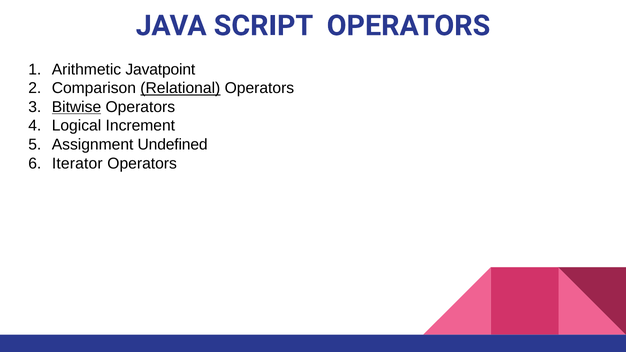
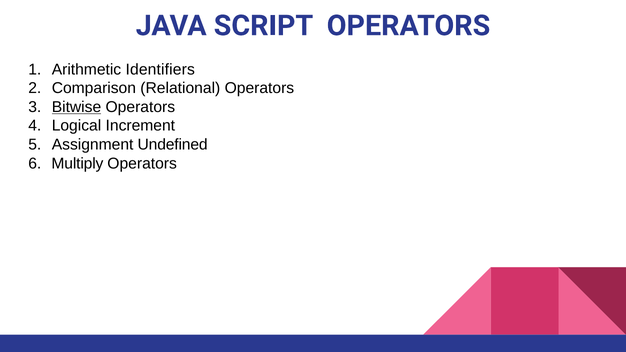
Javatpoint: Javatpoint -> Identifiers
Relational underline: present -> none
Iterator: Iterator -> Multiply
